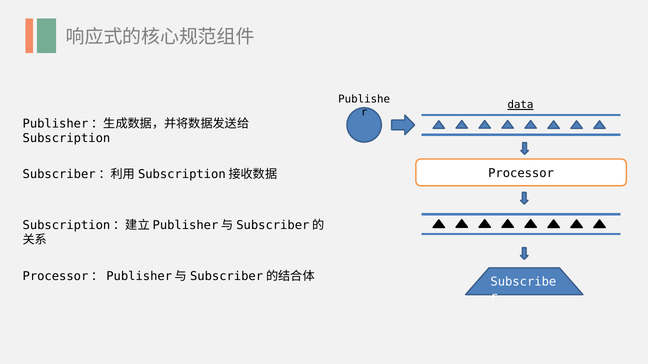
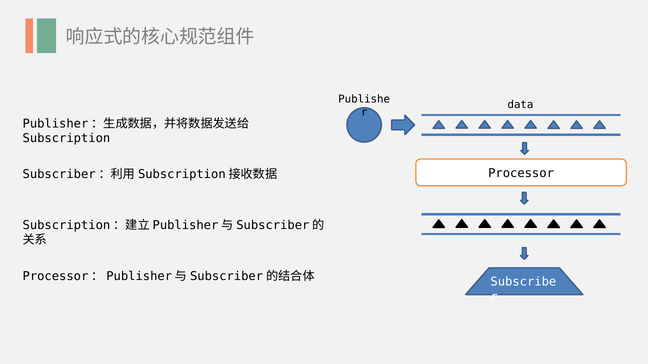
data underline: present -> none
